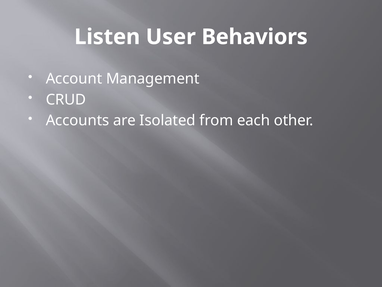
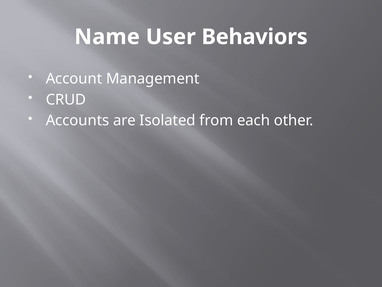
Listen: Listen -> Name
